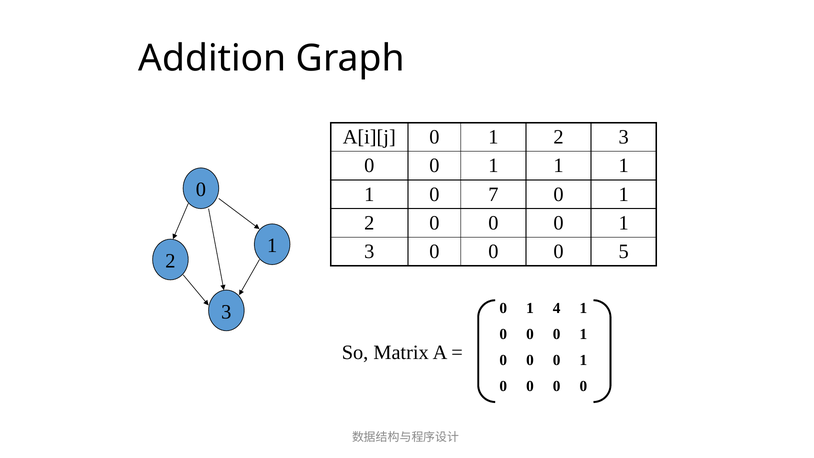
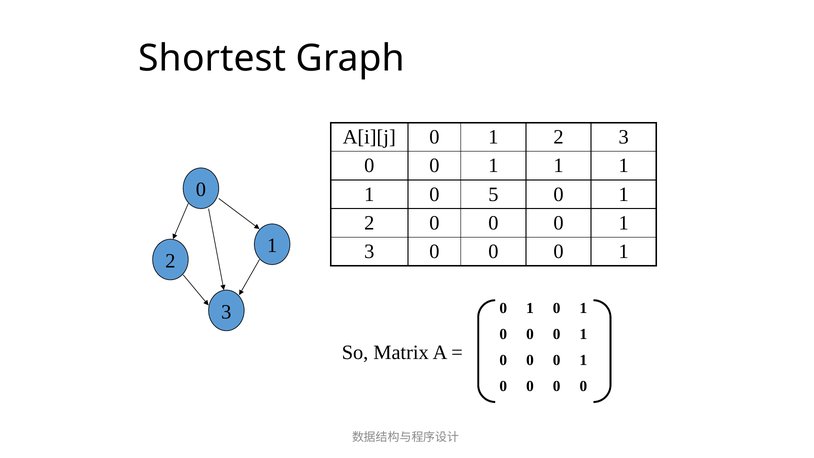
Addition: Addition -> Shortest
7: 7 -> 5
5 at (624, 252): 5 -> 1
4 at (557, 308): 4 -> 0
